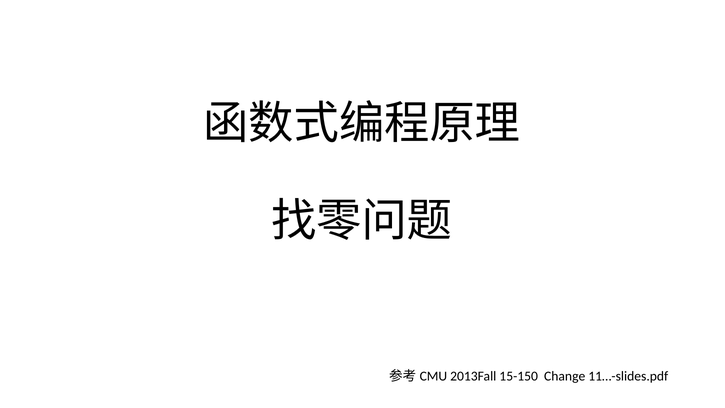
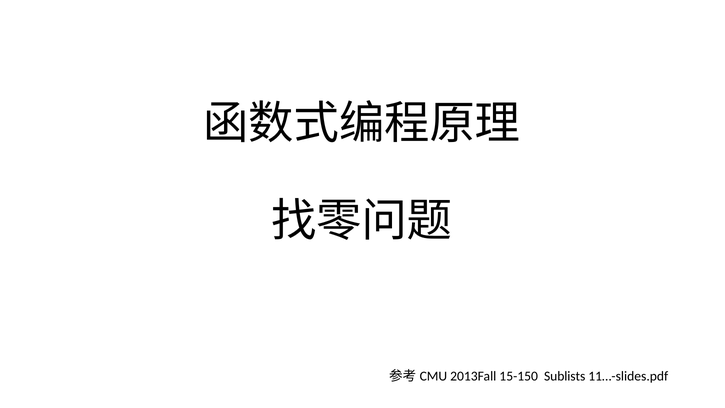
Change: Change -> Sublists
